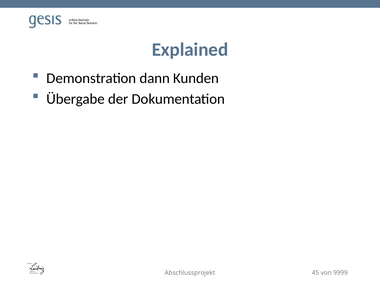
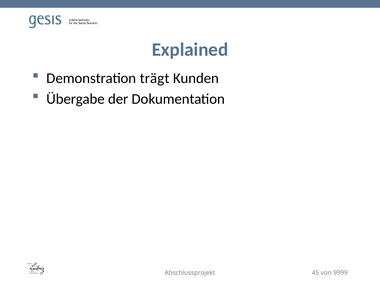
dann: dann -> trägt
